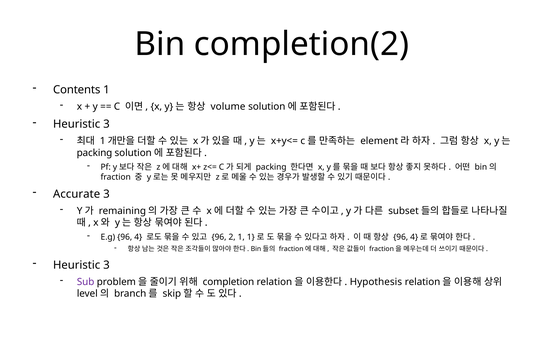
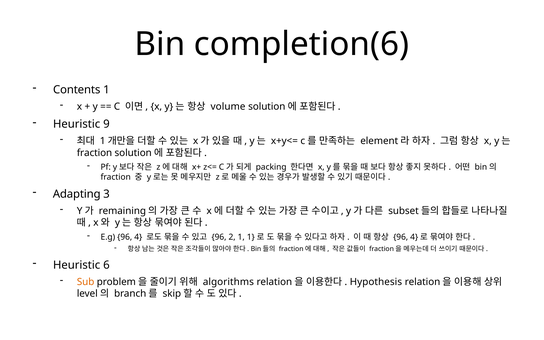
completion(2: completion(2 -> completion(6
3 at (106, 124): 3 -> 9
packing at (94, 153): packing -> fraction
Accurate: Accurate -> Adapting
3 at (106, 265): 3 -> 6
Sub colour: purple -> orange
completion: completion -> algorithms
